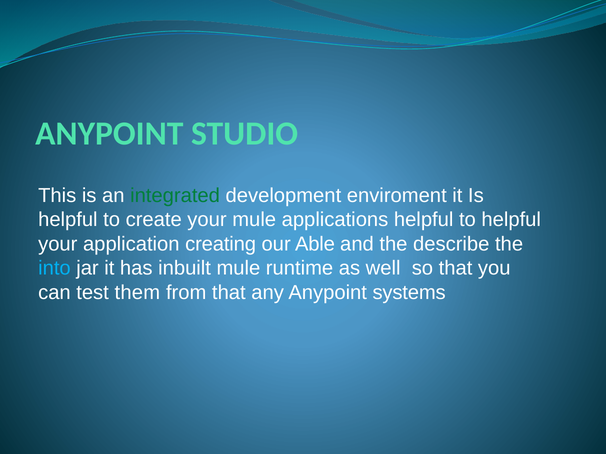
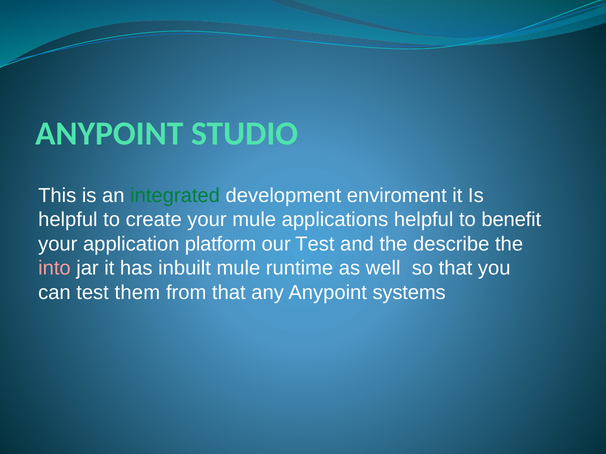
to helpful: helpful -> benefit
creating: creating -> platform
our Able: Able -> Test
into colour: light blue -> pink
